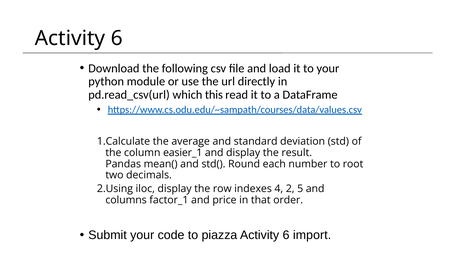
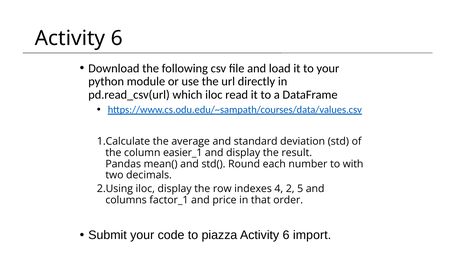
which this: this -> iloc
root: root -> with
